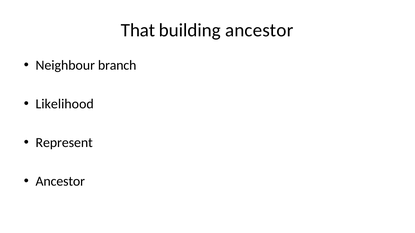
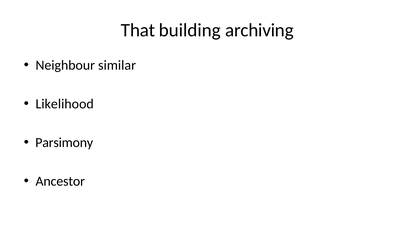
building ancestor: ancestor -> archiving
branch: branch -> similar
Represent: Represent -> Parsimony
